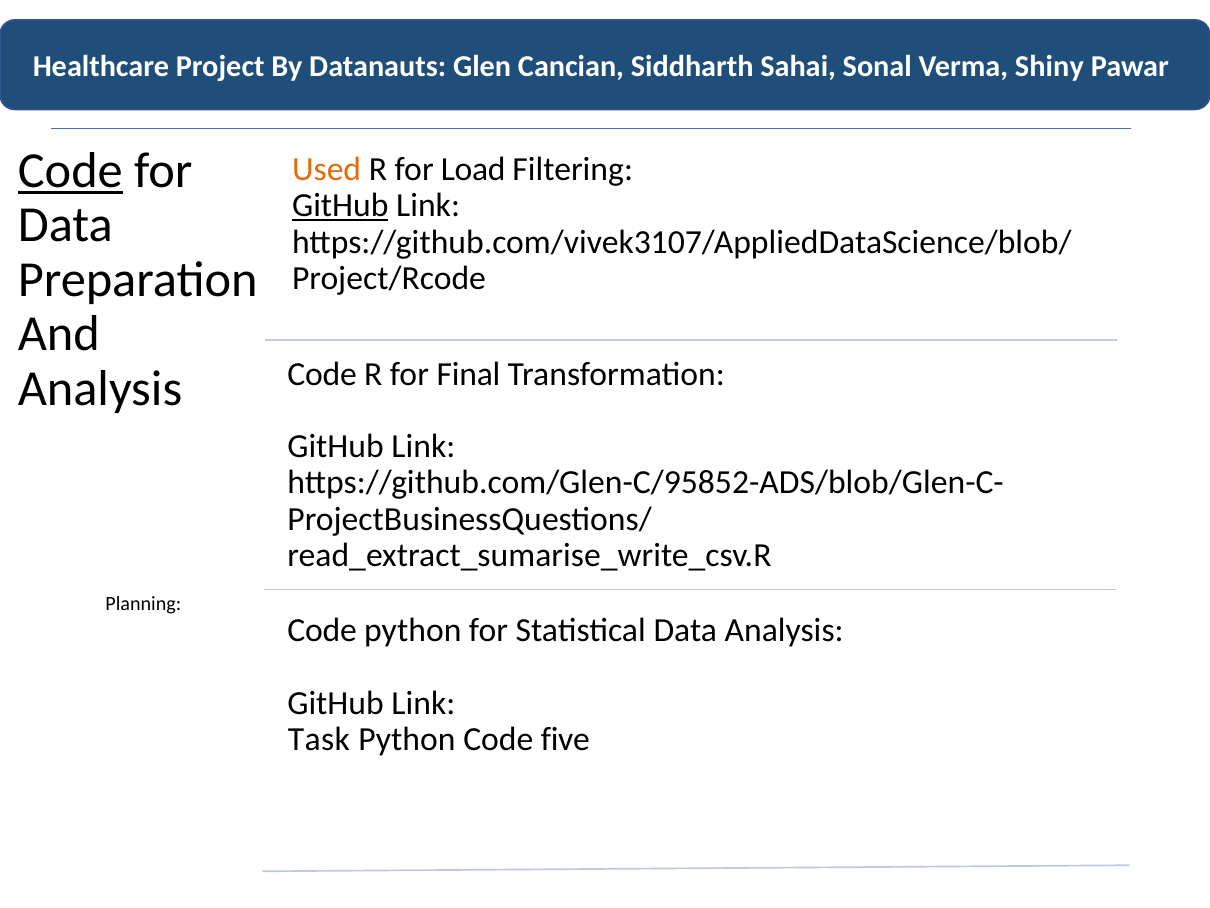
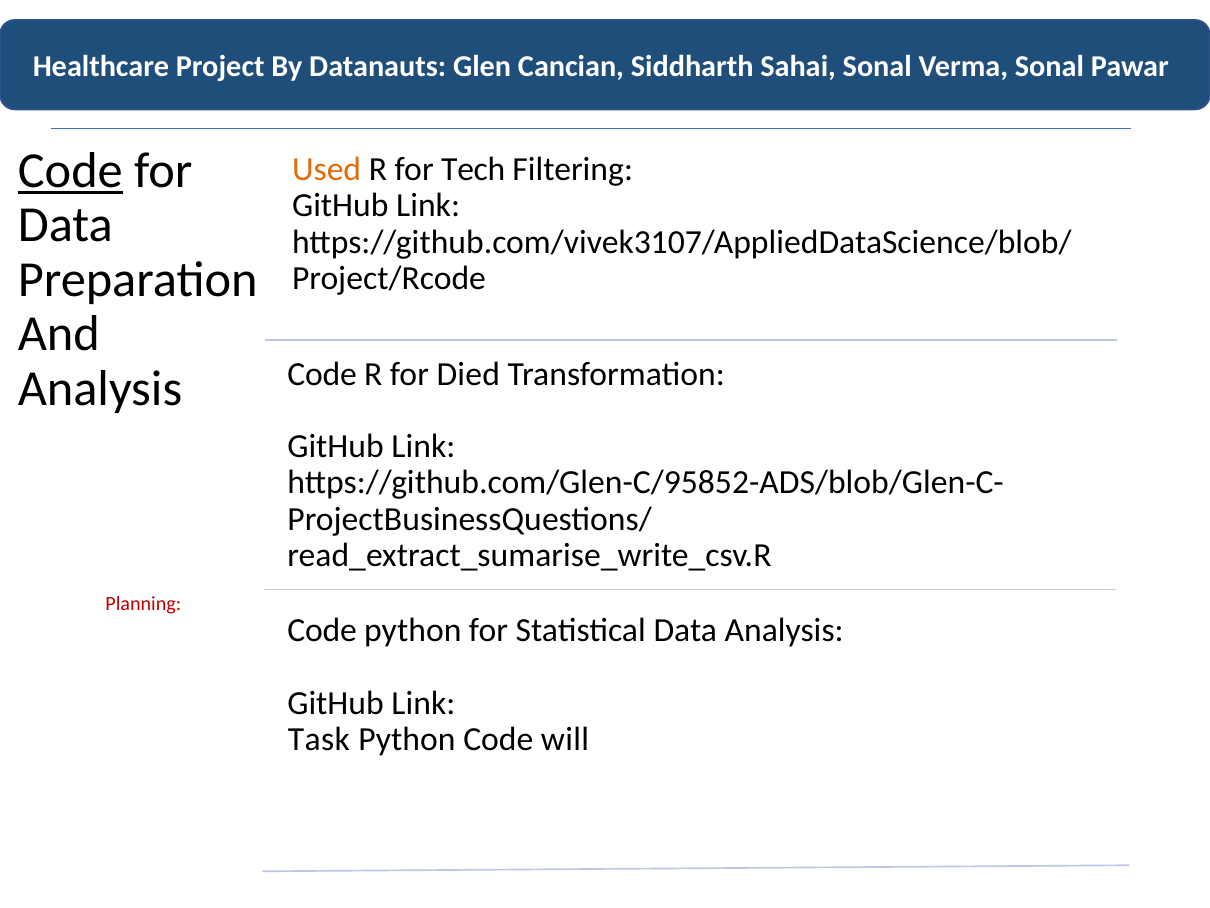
Verma Shiny: Shiny -> Sonal
Load: Load -> Tech
GitHub at (340, 206) underline: present -> none
Final: Final -> Died
Planning colour: black -> red
five: five -> will
